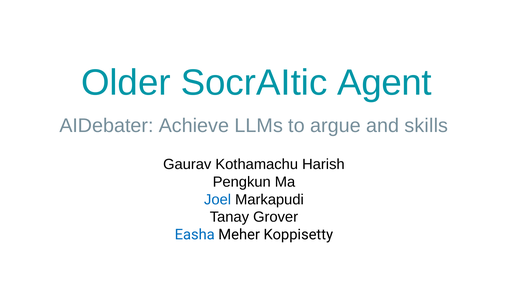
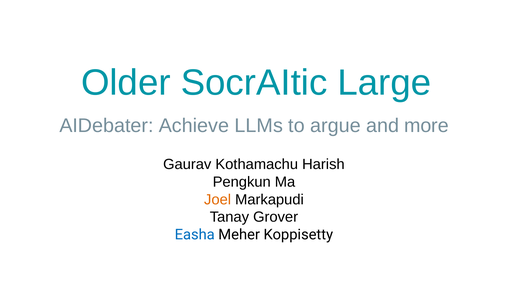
Agent: Agent -> Large
skills: skills -> more
Joel colour: blue -> orange
